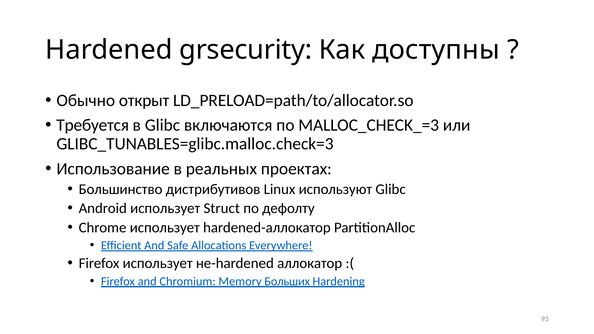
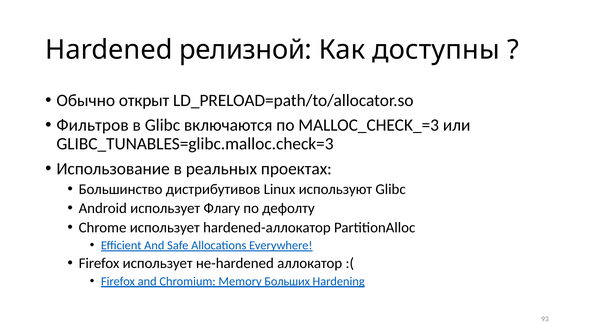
grsecurity: grsecurity -> релизной
Требуется: Требуется -> Фильтров
Struct: Struct -> Флагу
